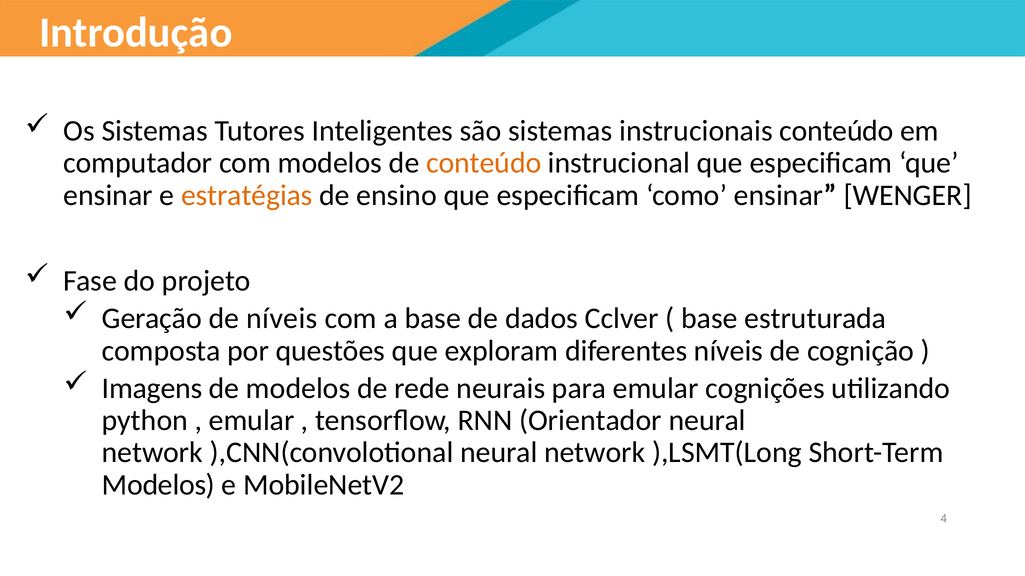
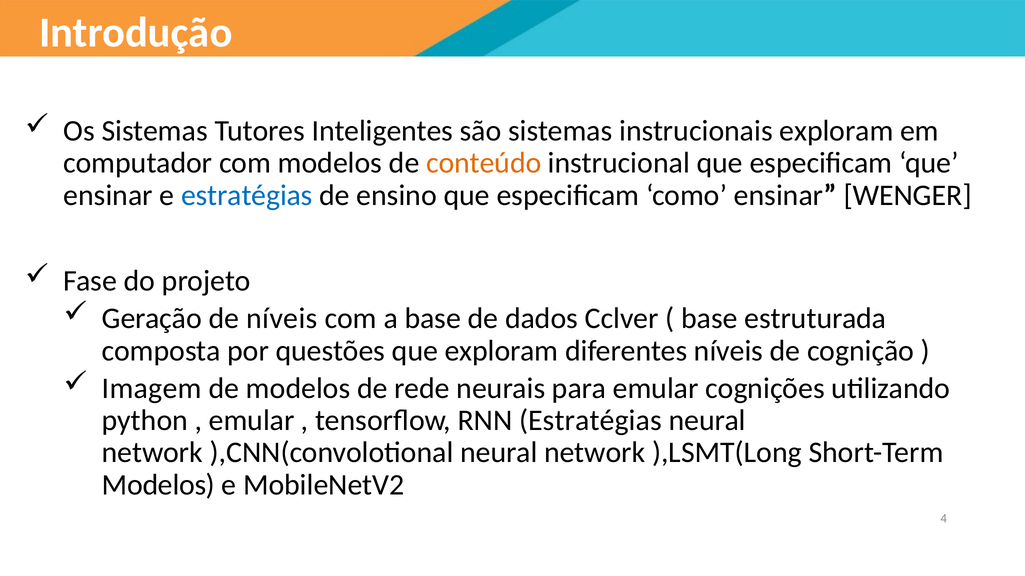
instrucionais conteúdo: conteúdo -> exploram
estratégias at (247, 195) colour: orange -> blue
Imagens: Imagens -> Imagem
RNN Orientador: Orientador -> Estratégias
